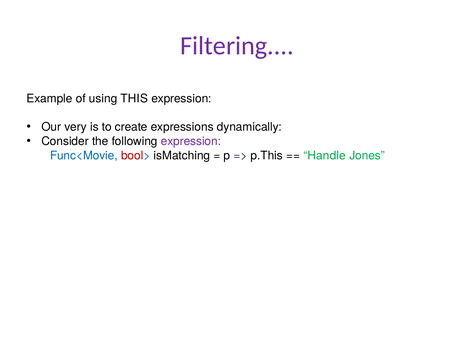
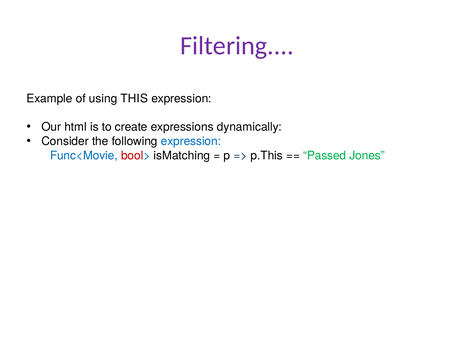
very: very -> html
expression at (191, 141) colour: purple -> blue
Handle: Handle -> Passed
